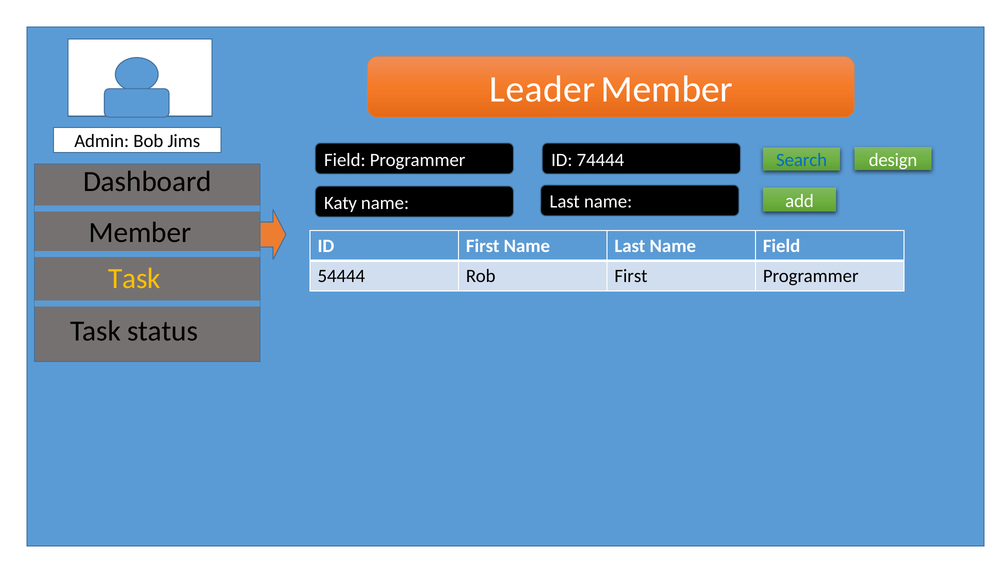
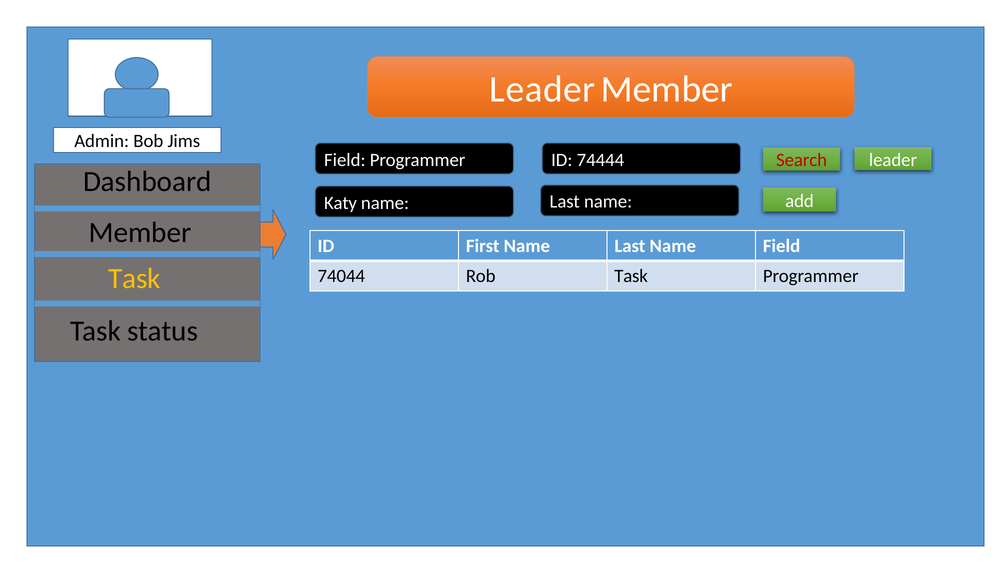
Search colour: blue -> red
design at (893, 160): design -> leader
54444: 54444 -> 74044
Rob First: First -> Task
